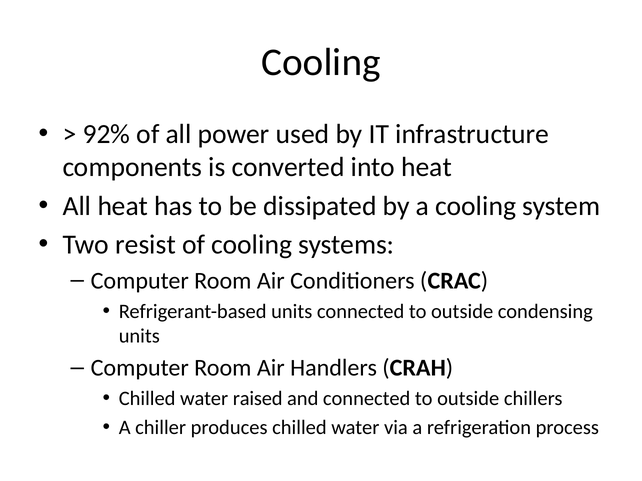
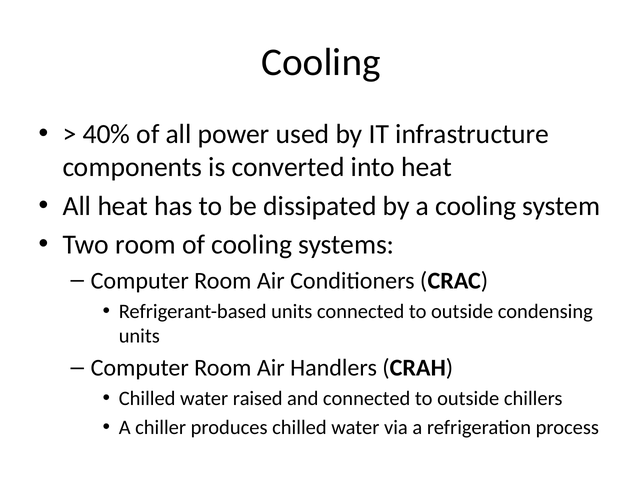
92%: 92% -> 40%
Two resist: resist -> room
